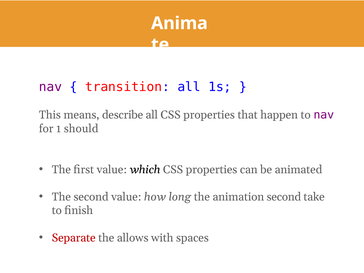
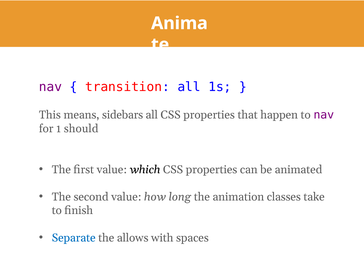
describe: describe -> sidebars
animation second: second -> classes
Separate colour: red -> blue
